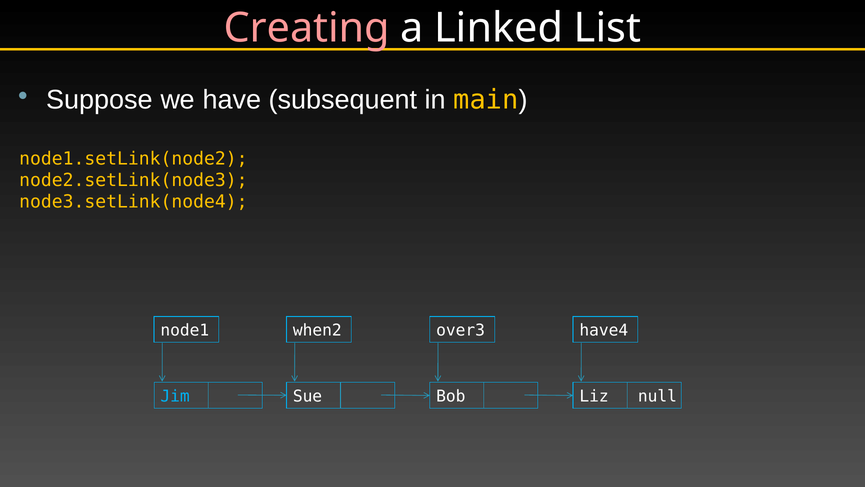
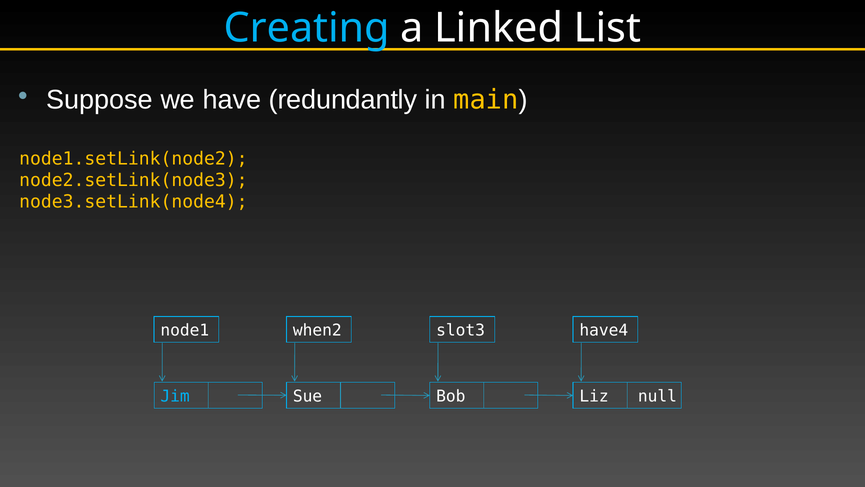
Creating colour: pink -> light blue
subsequent: subsequent -> redundantly
over3: over3 -> slot3
